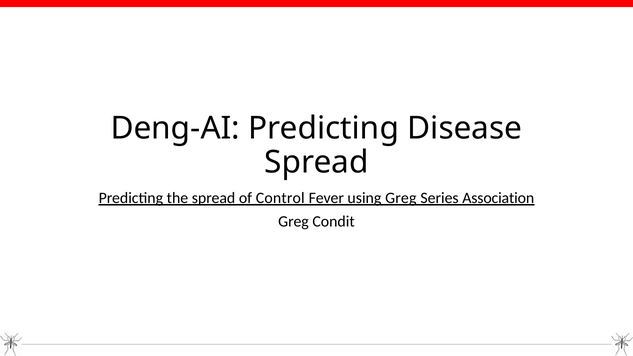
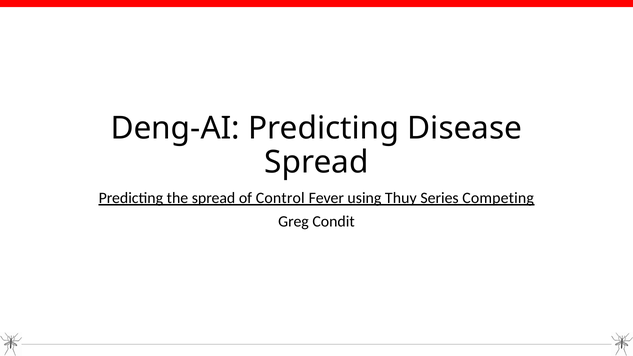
using Greg: Greg -> Thuy
Association: Association -> Competing
